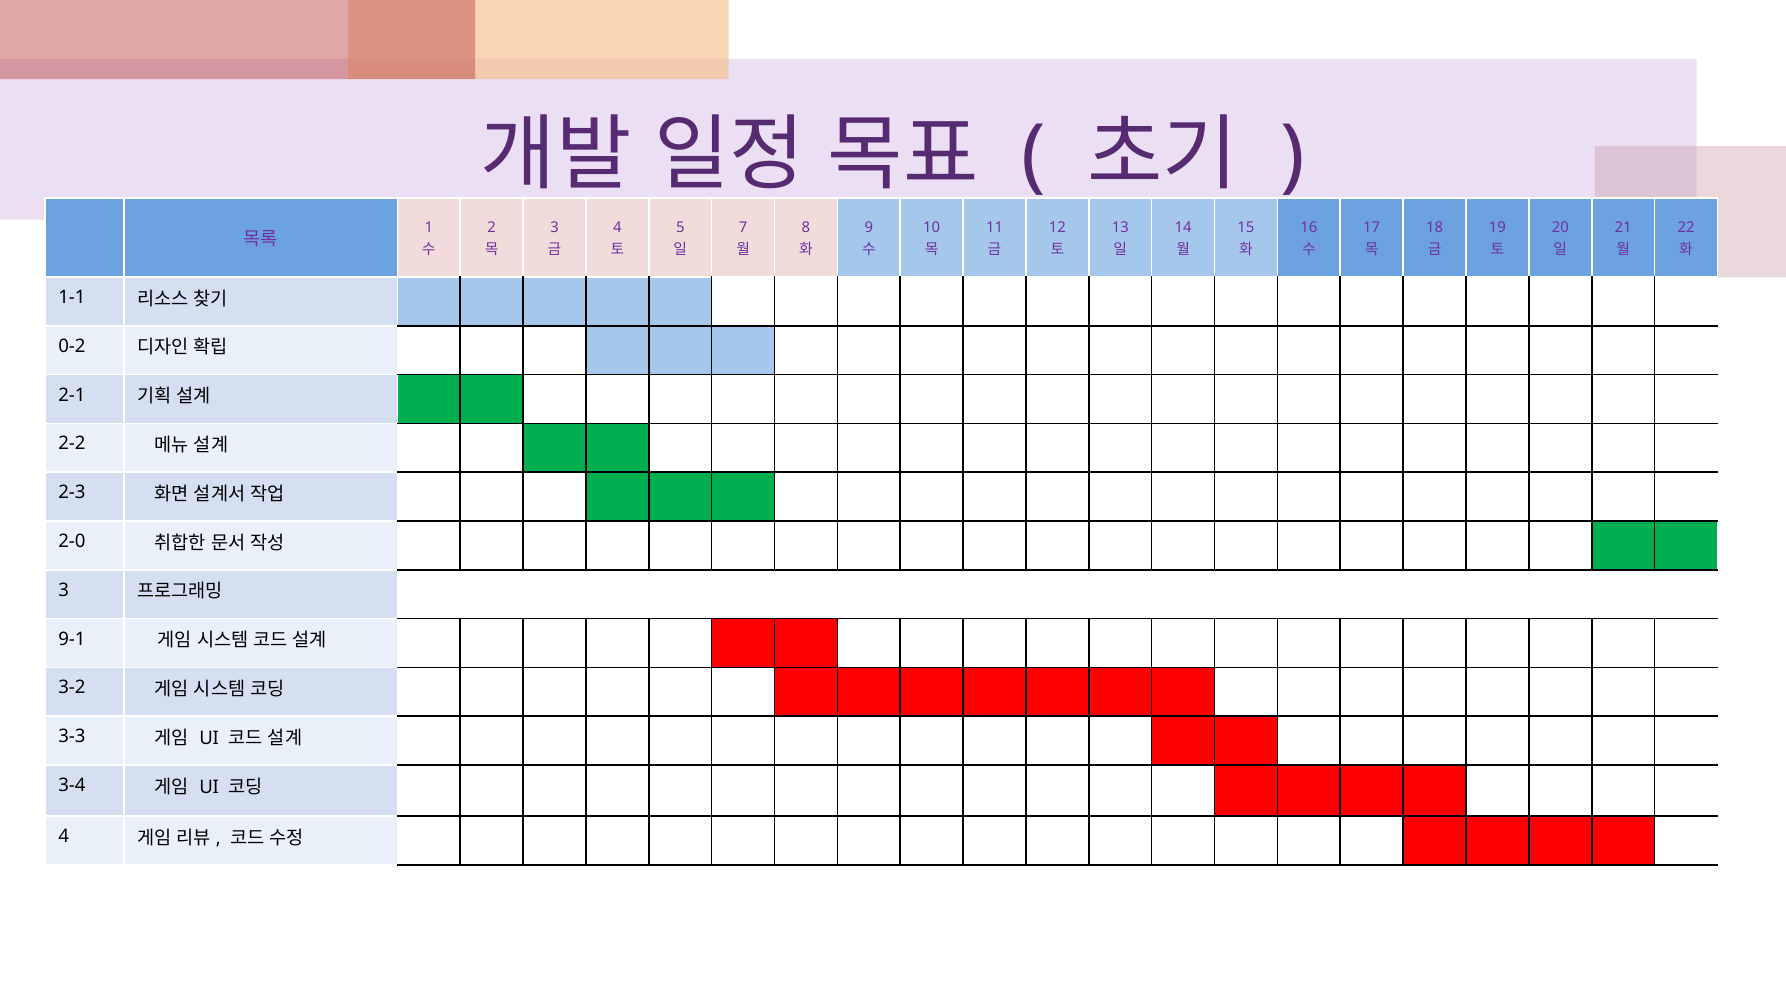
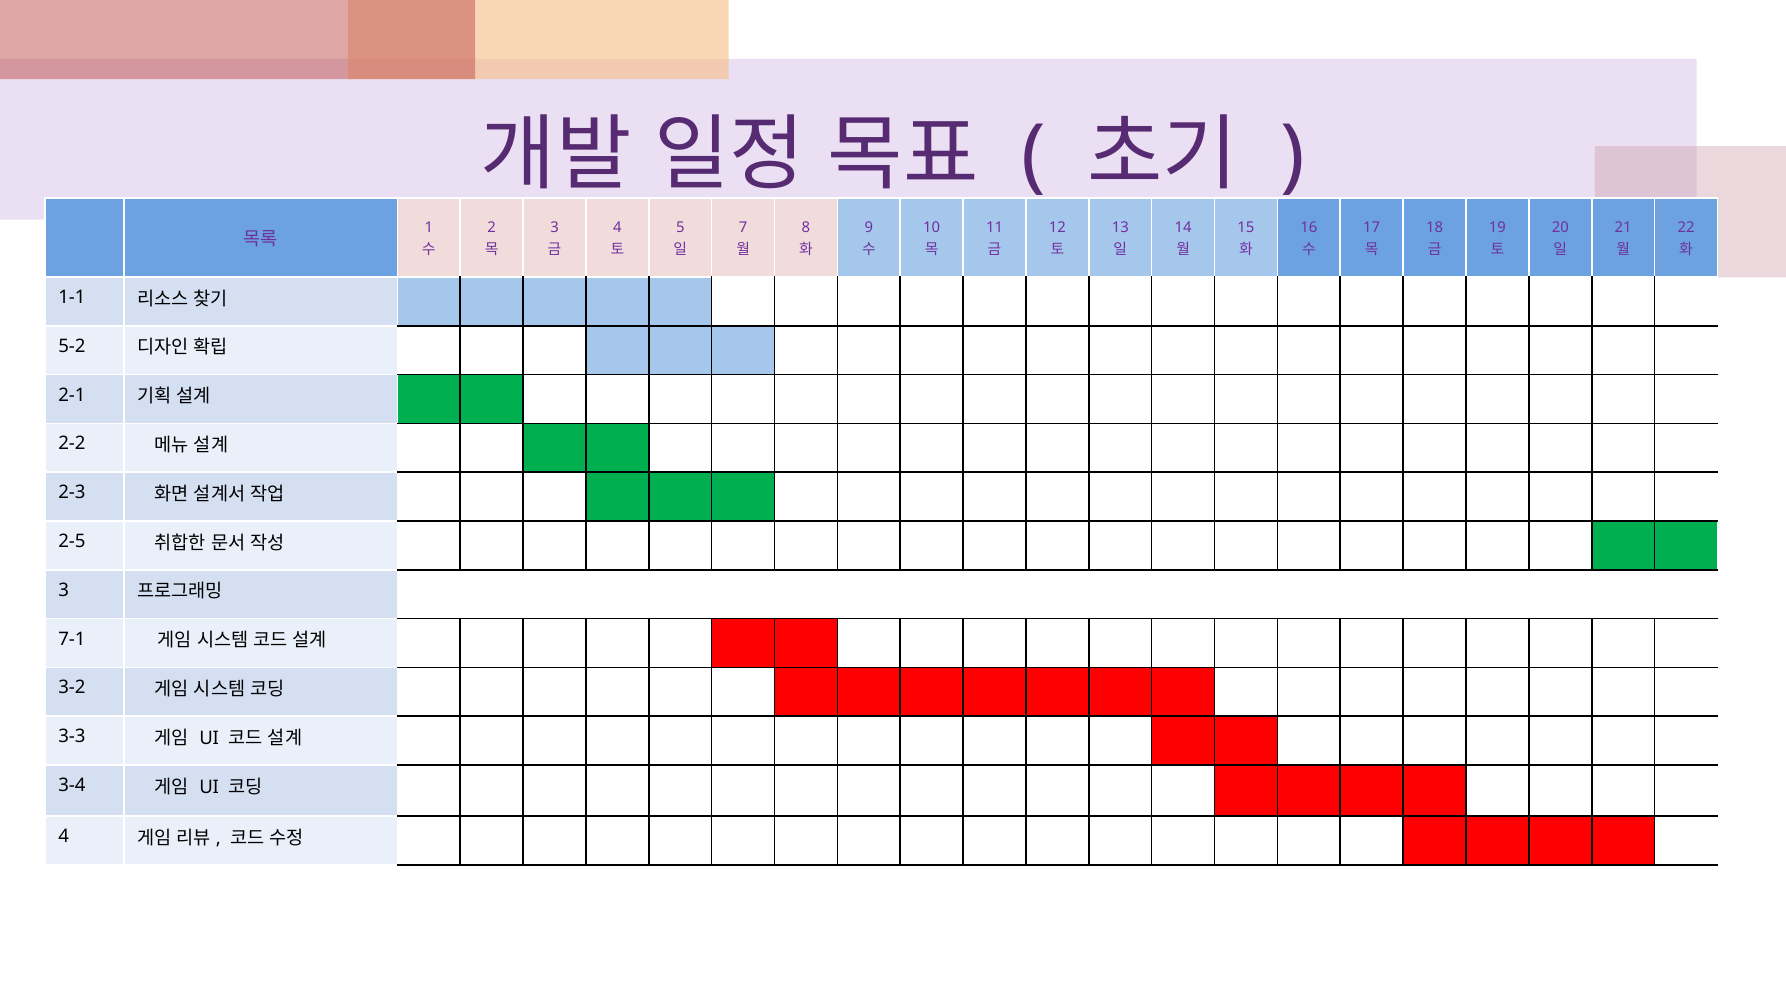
0-2: 0-2 -> 5-2
2-0: 2-0 -> 2-5
9-1: 9-1 -> 7-1
